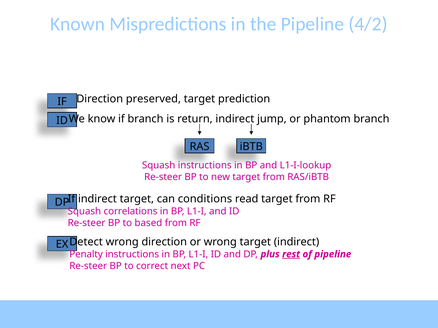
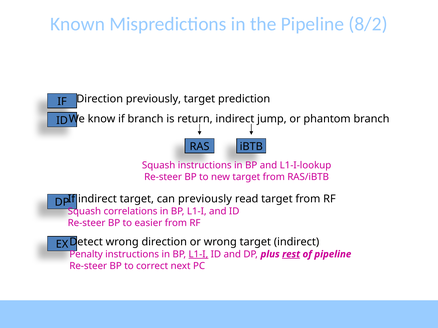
4/2: 4/2 -> 8/2
Direction preserved: preserved -> previously
can conditions: conditions -> previously
based: based -> easier
L1-I at (198, 255) underline: none -> present
